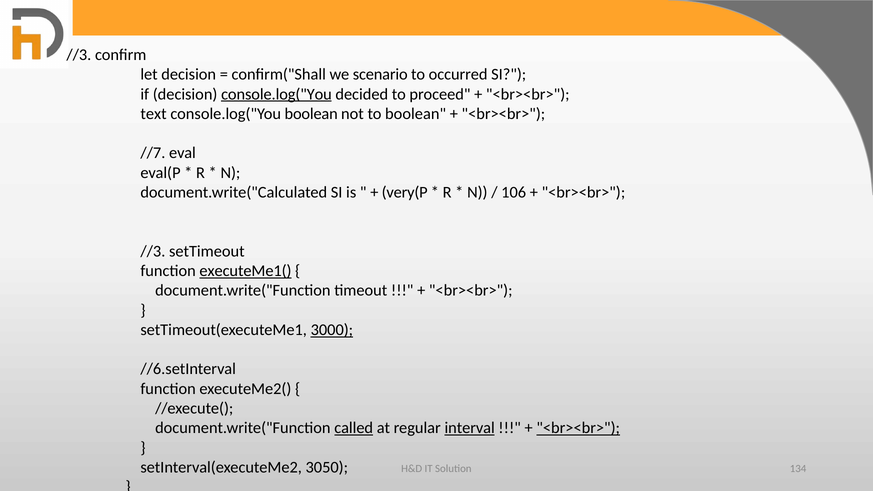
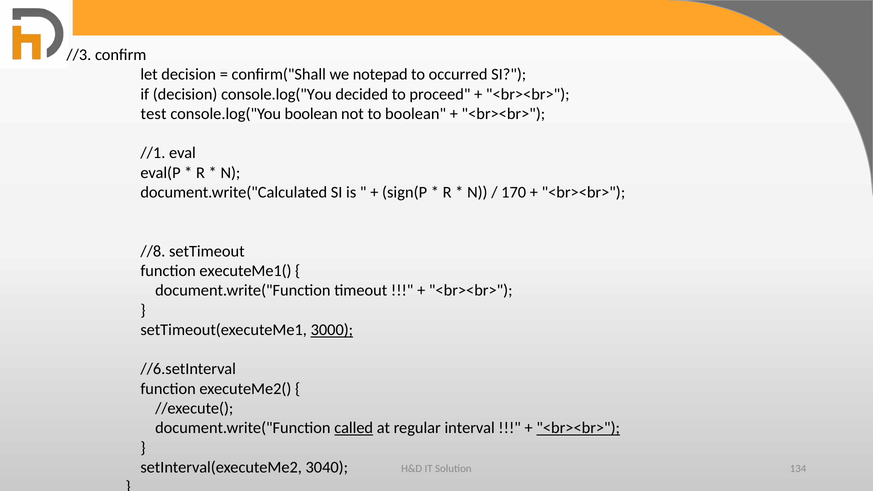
scenario: scenario -> notepad
console.log("You at (276, 94) underline: present -> none
text: text -> test
//7: //7 -> //1
very(P: very(P -> sign(P
106: 106 -> 170
//3 at (153, 251): //3 -> //8
executeMe1( underline: present -> none
interval underline: present -> none
3050: 3050 -> 3040
